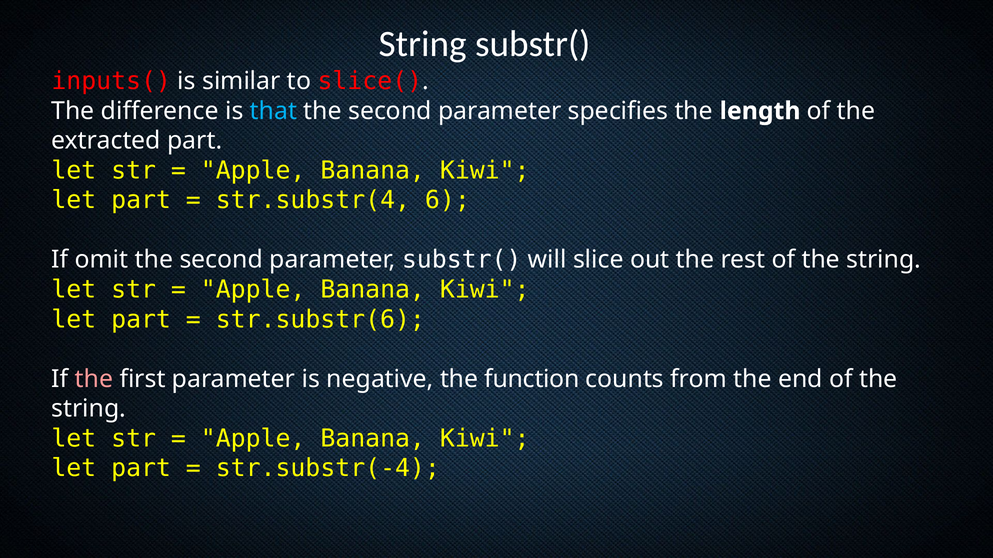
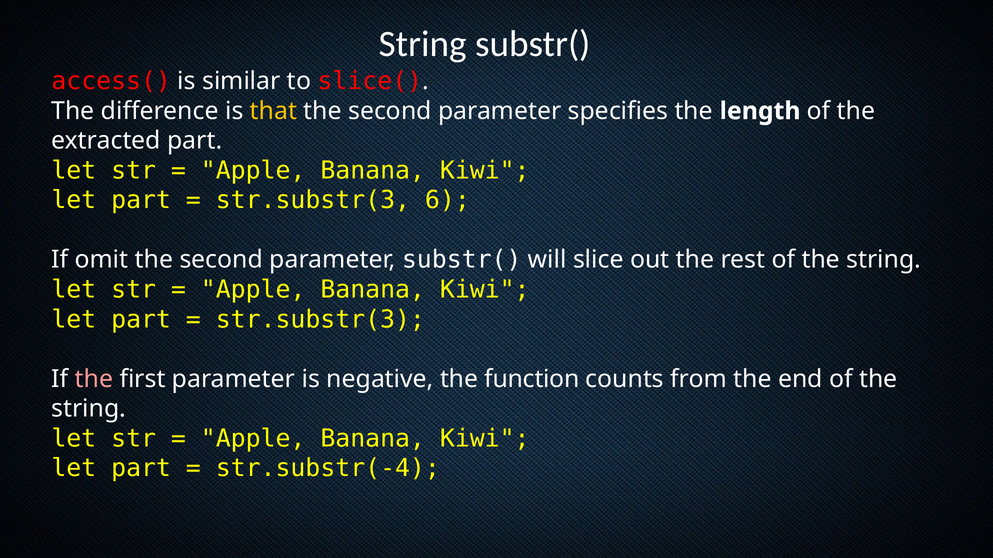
inputs(: inputs( -> access(
that colour: light blue -> yellow
str.substr(4 at (313, 200): str.substr(4 -> str.substr(3
str.substr(6 at (320, 320): str.substr(6 -> str.substr(3
